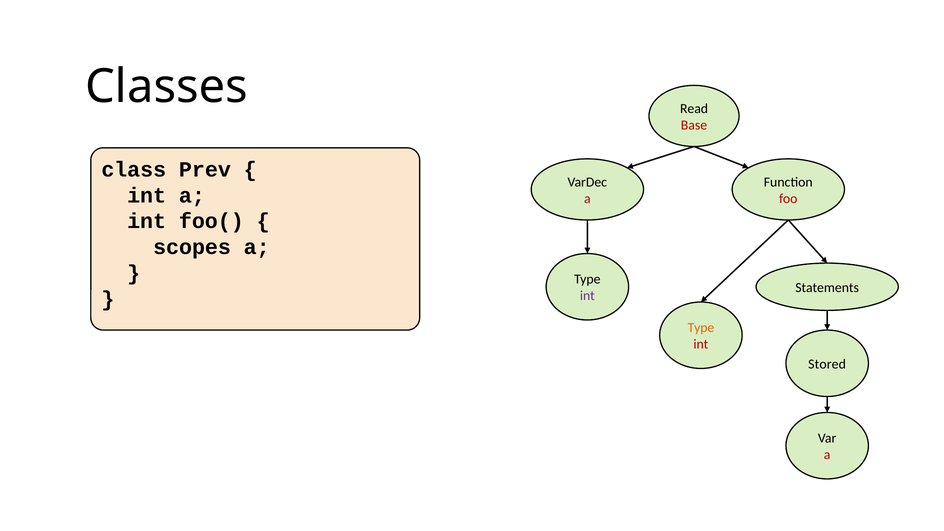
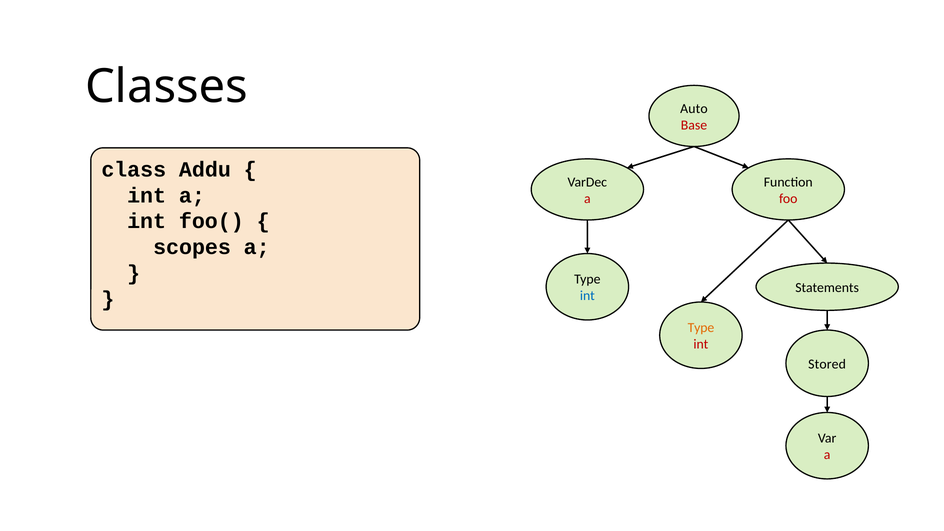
Read: Read -> Auto
Prev: Prev -> Addu
int at (587, 296) colour: purple -> blue
